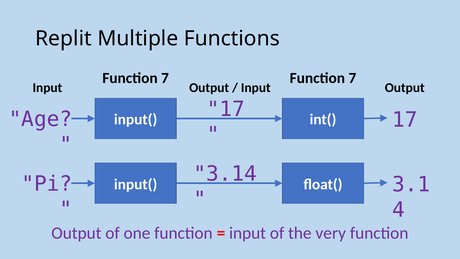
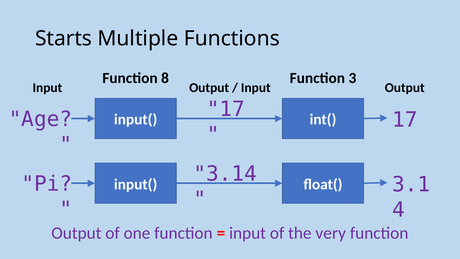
Replit: Replit -> Starts
7 at (352, 78): 7 -> 3
7 at (165, 78): 7 -> 8
